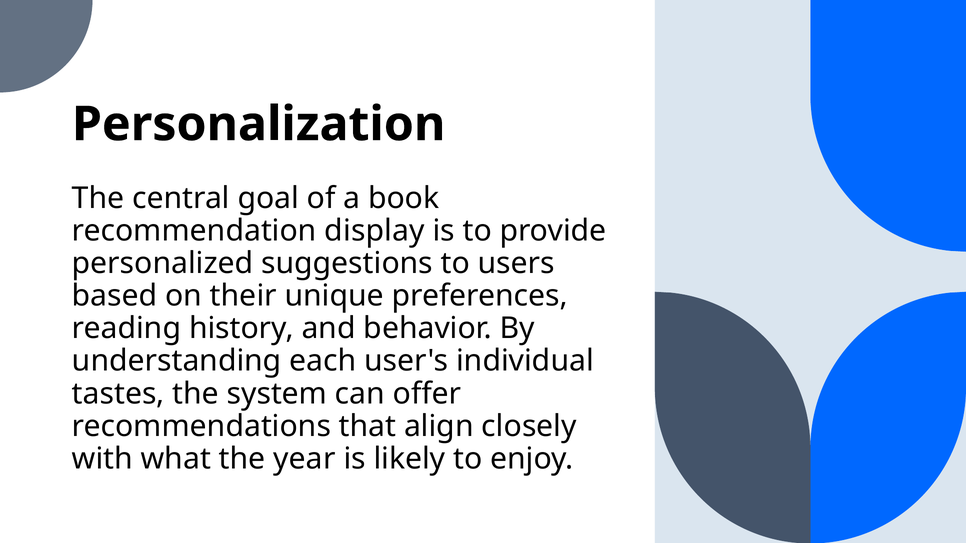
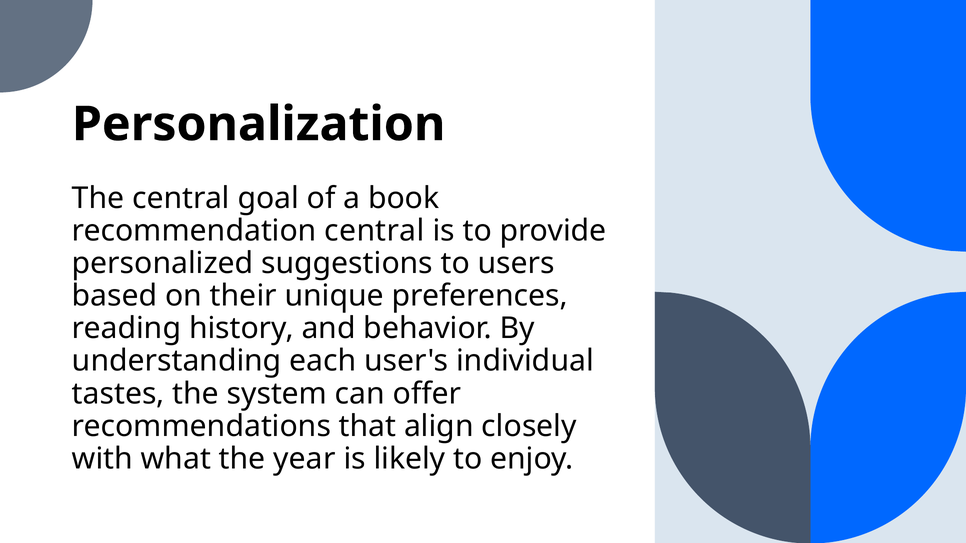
recommendation display: display -> central
